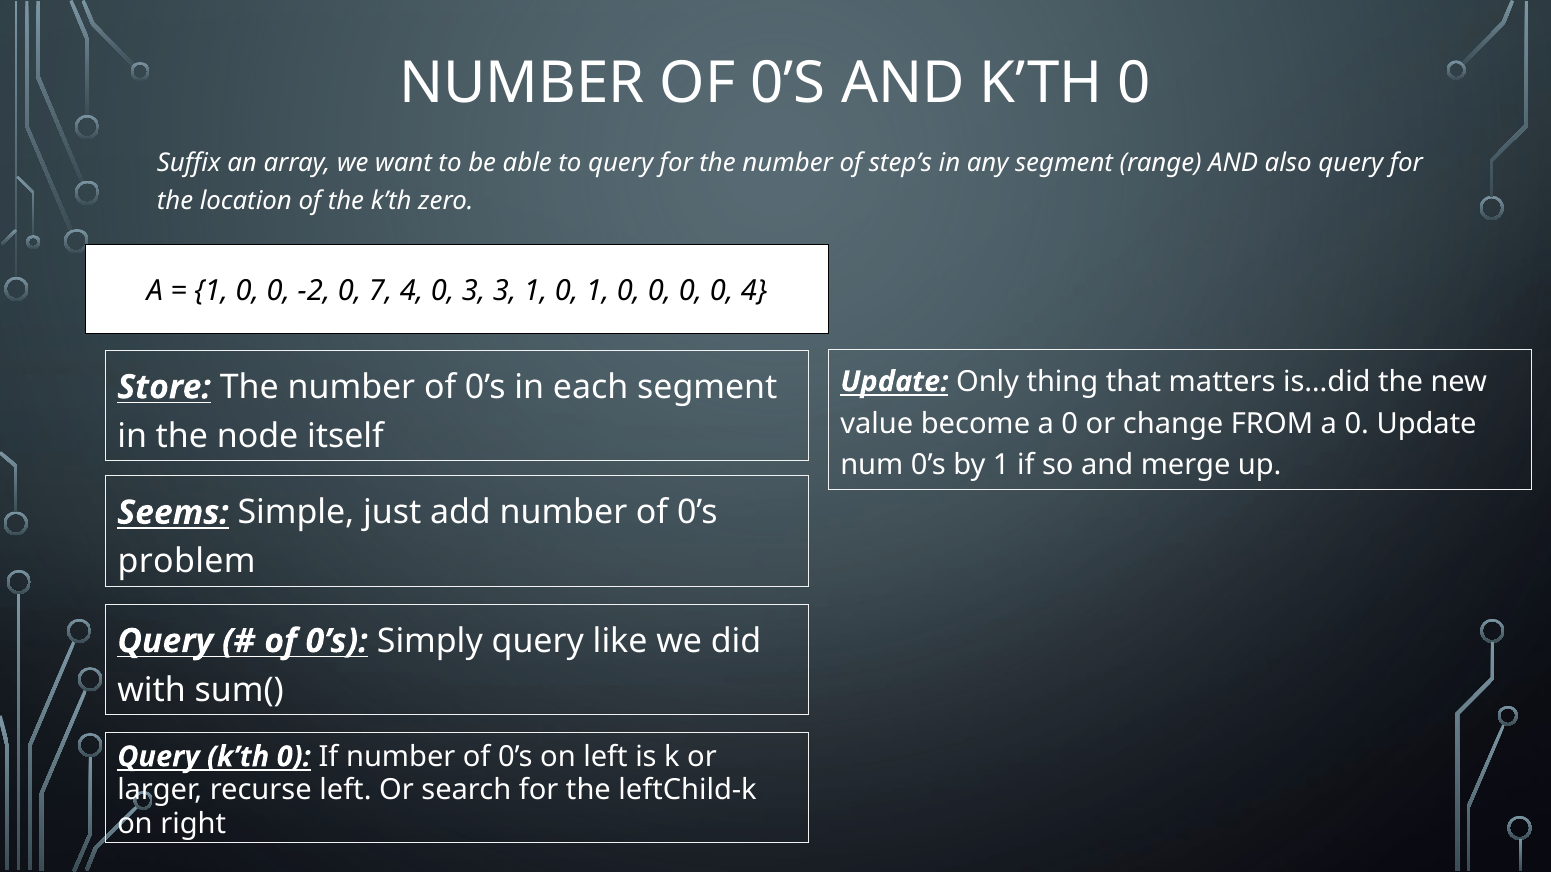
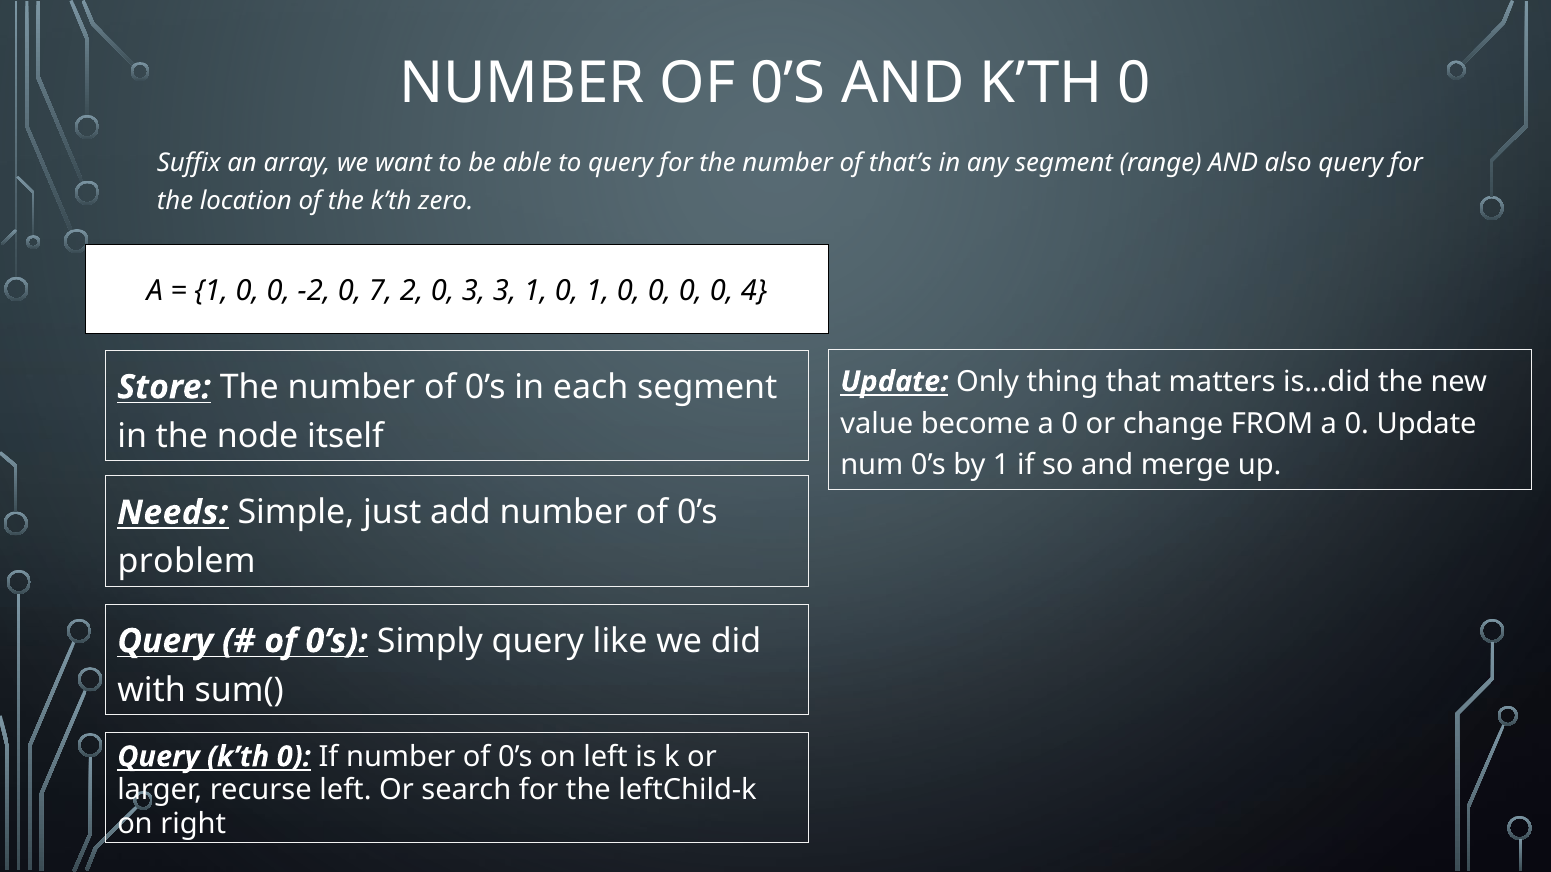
step’s: step’s -> that’s
7 4: 4 -> 2
Seems: Seems -> Needs
